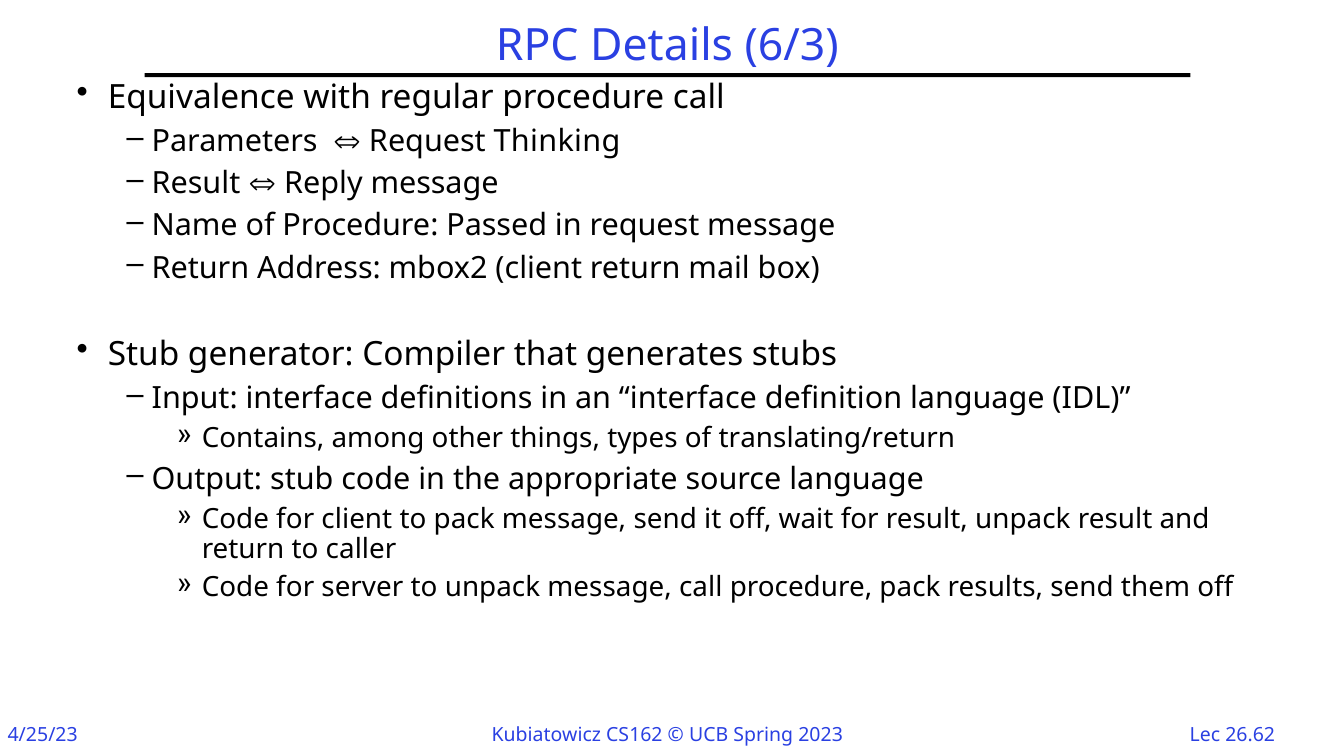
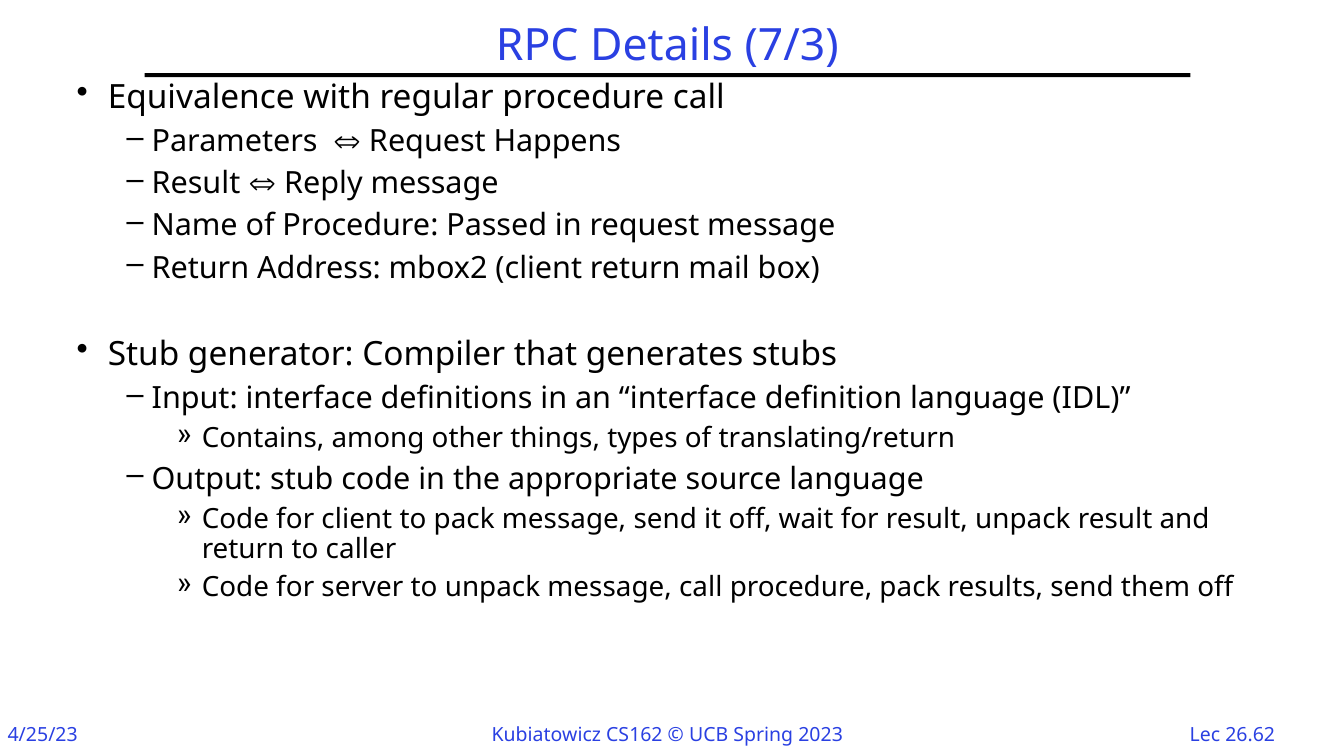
6/3: 6/3 -> 7/3
Thinking: Thinking -> Happens
